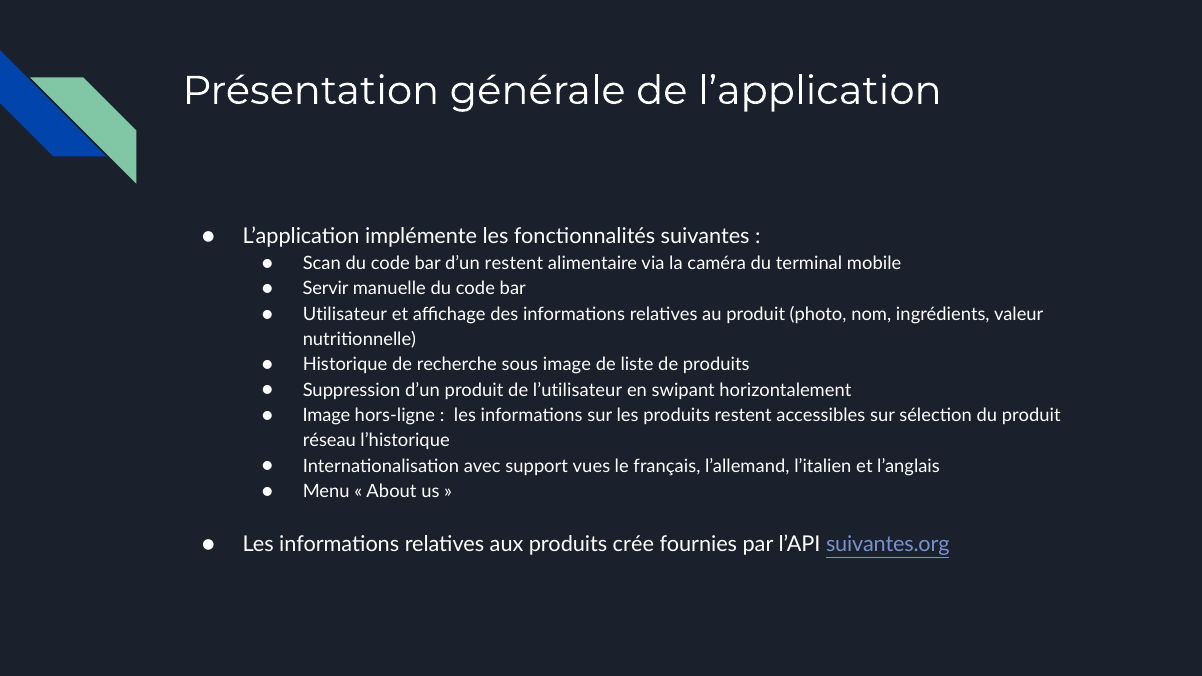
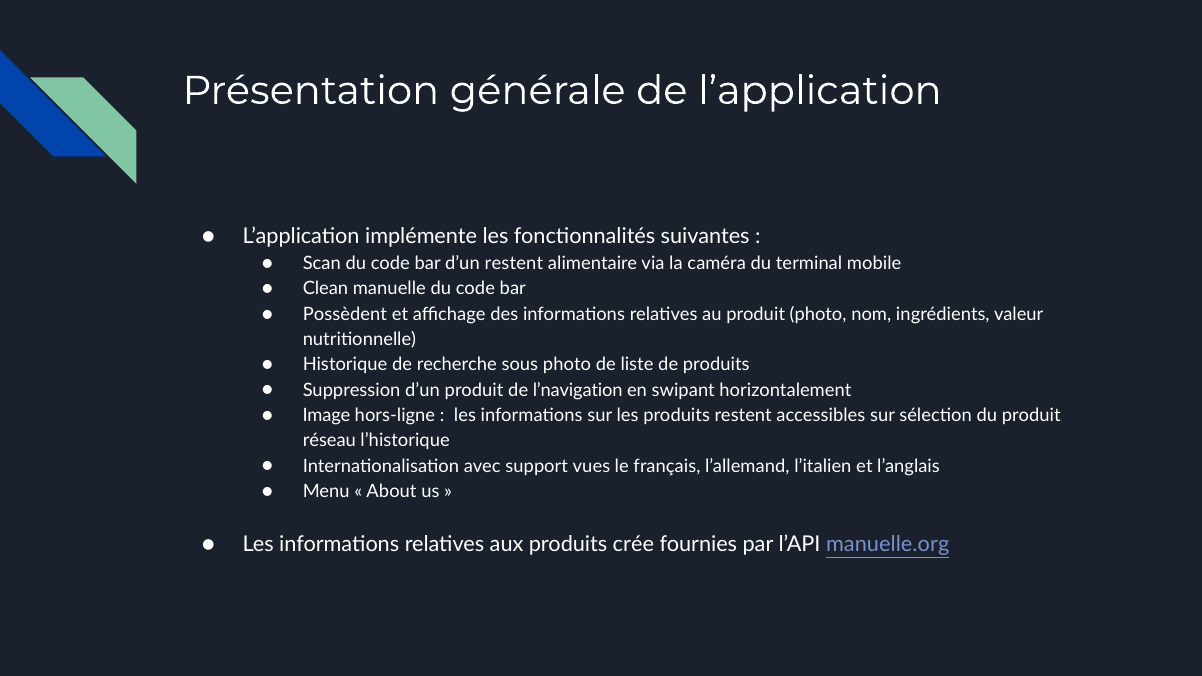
Servir: Servir -> Clean
Utilisateur: Utilisateur -> Possèdent
sous image: image -> photo
l’utilisateur: l’utilisateur -> l’navigation
suivantes.org: suivantes.org -> manuelle.org
